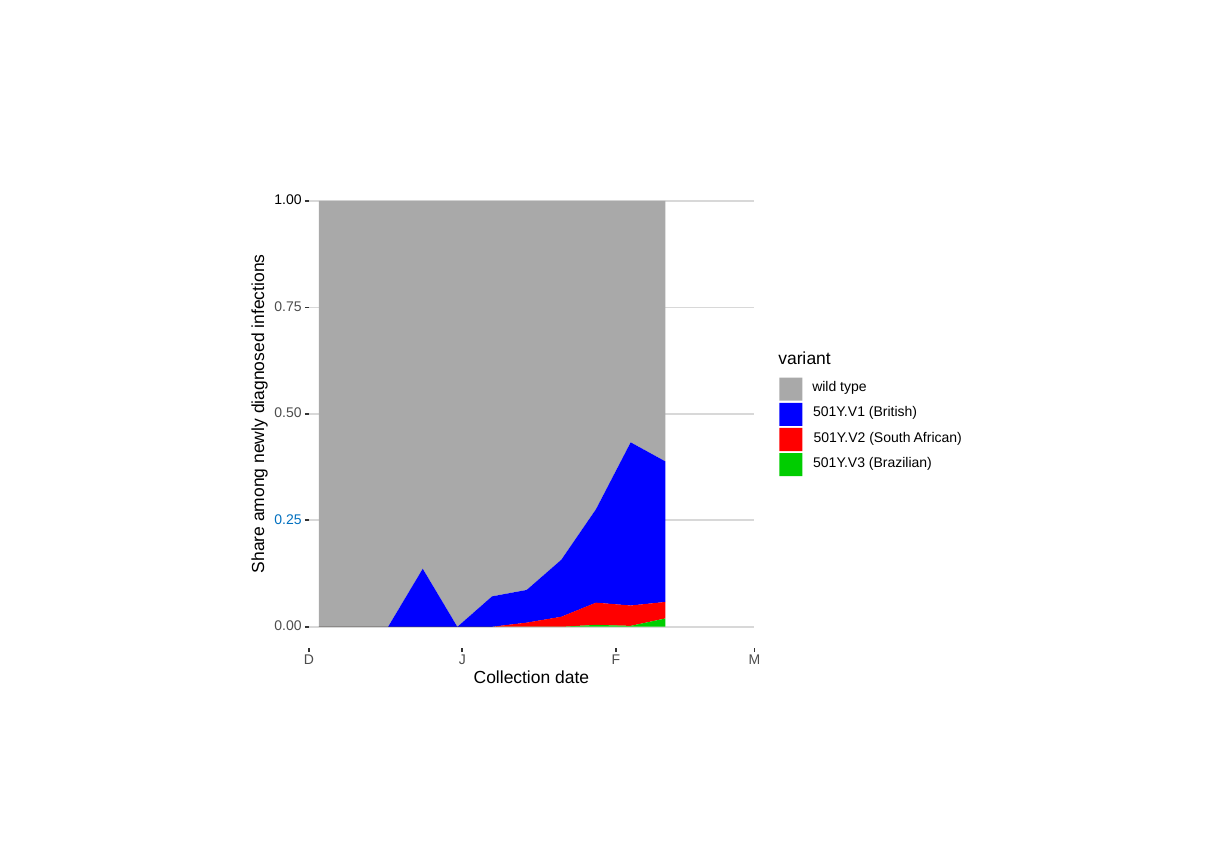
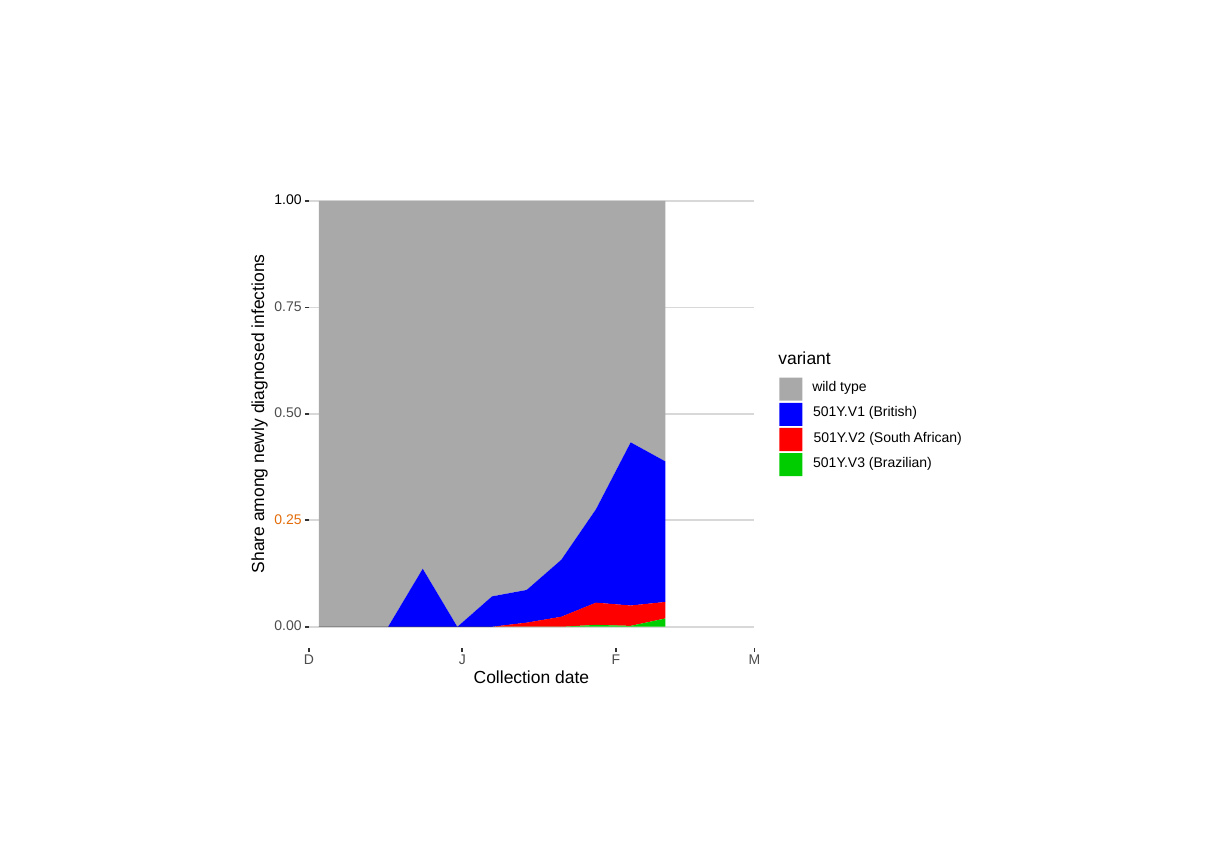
0.25 colour: blue -> orange
